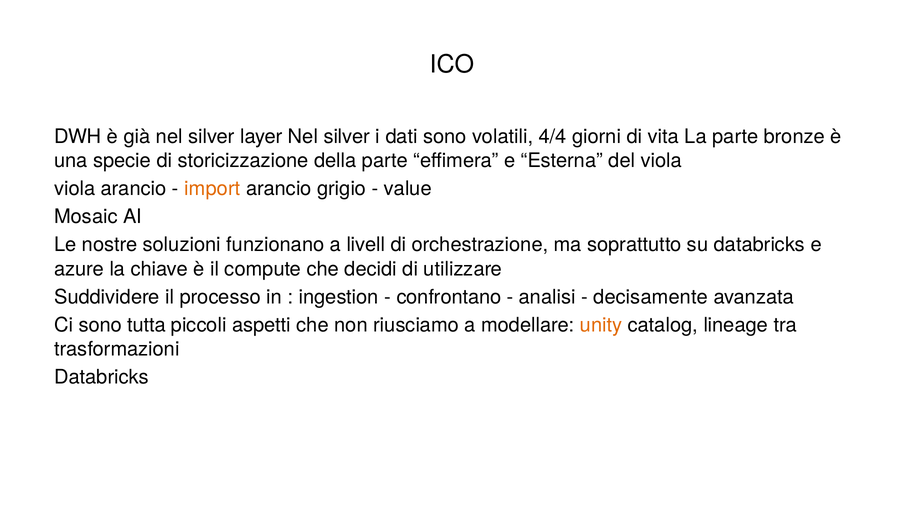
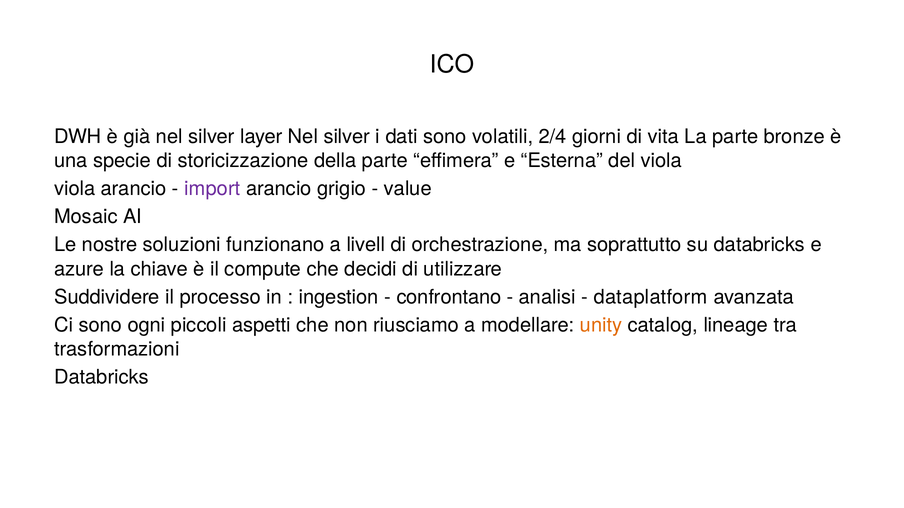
4/4: 4/4 -> 2/4
import colour: orange -> purple
decisamente: decisamente -> dataplatform
tutta: tutta -> ogni
